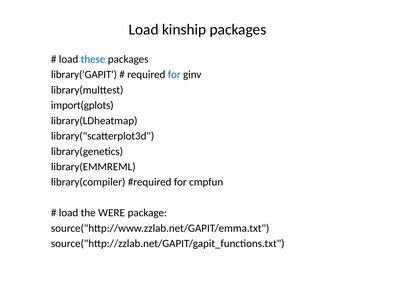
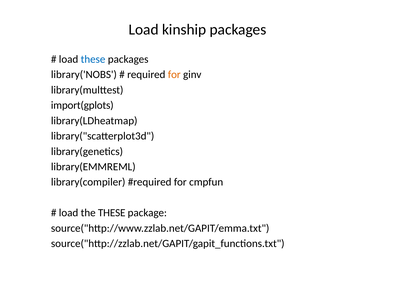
library('GAPIT: library('GAPIT -> library('NOBS
for at (174, 75) colour: blue -> orange
the WERE: WERE -> THESE
